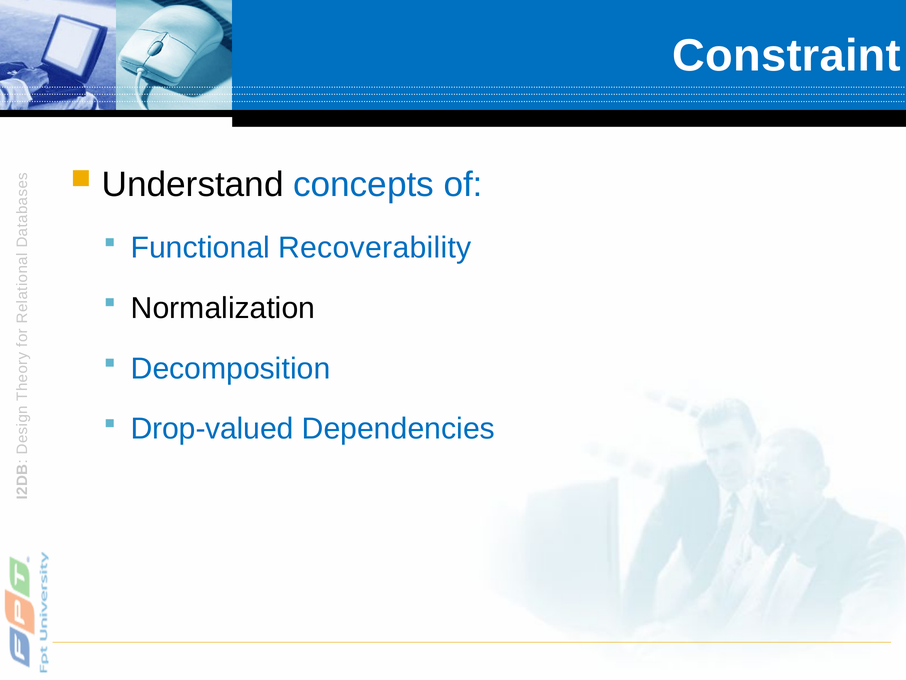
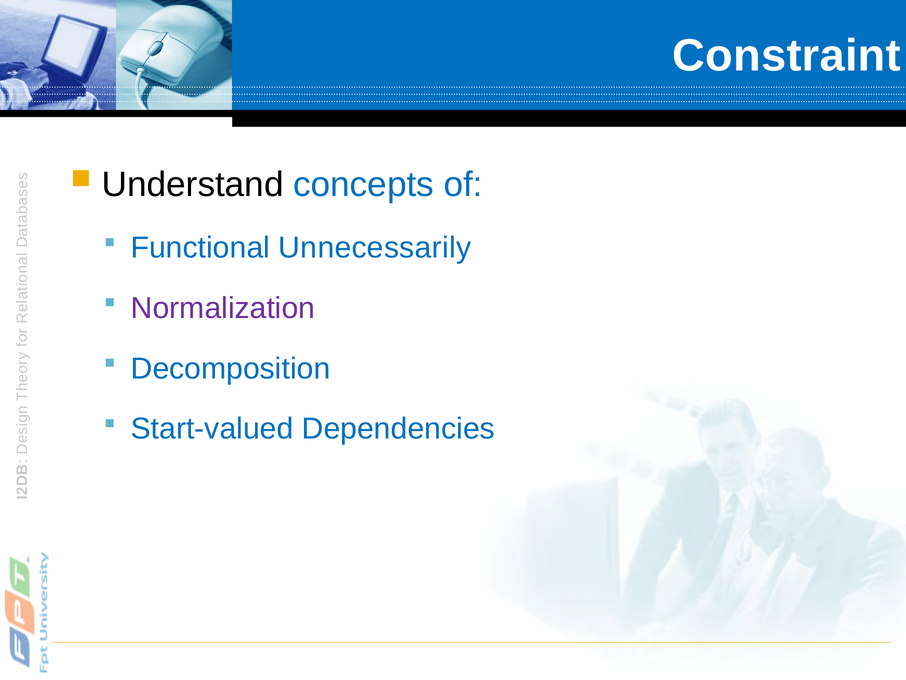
Recoverability: Recoverability -> Unnecessarily
Normalization colour: black -> purple
Drop-valued: Drop-valued -> Start-valued
